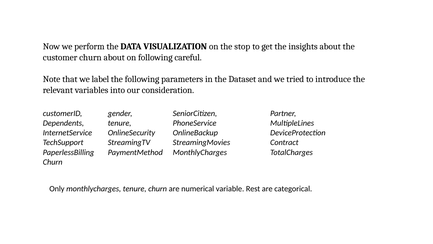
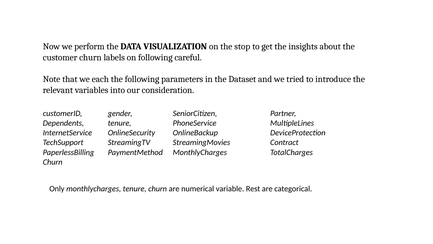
churn about: about -> labels
label: label -> each
